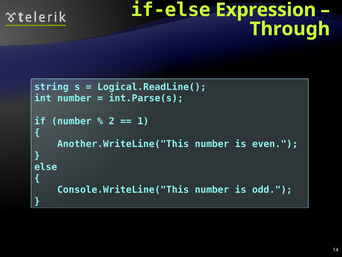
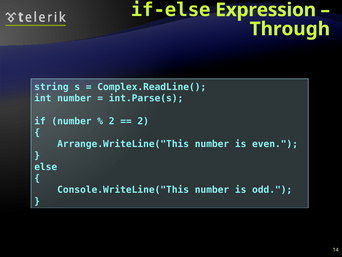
Logical.ReadLine(: Logical.ReadLine( -> Complex.ReadLine(
1 at (143, 121): 1 -> 2
Another.WriteLine("This: Another.WriteLine("This -> Arrange.WriteLine("This
